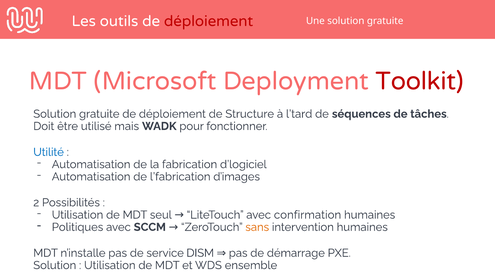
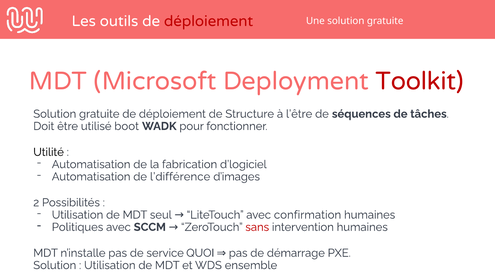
l’tard: l’tard -> l’être
mais: mais -> boot
Utilité colour: blue -> black
l’fabrication: l’fabrication -> l’différence
sans colour: orange -> red
DISM: DISM -> QUOI
